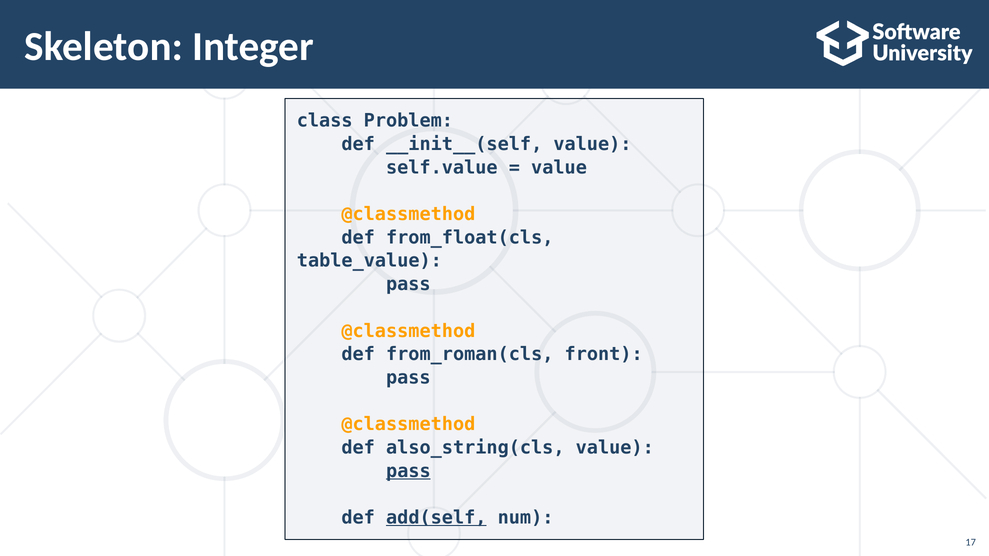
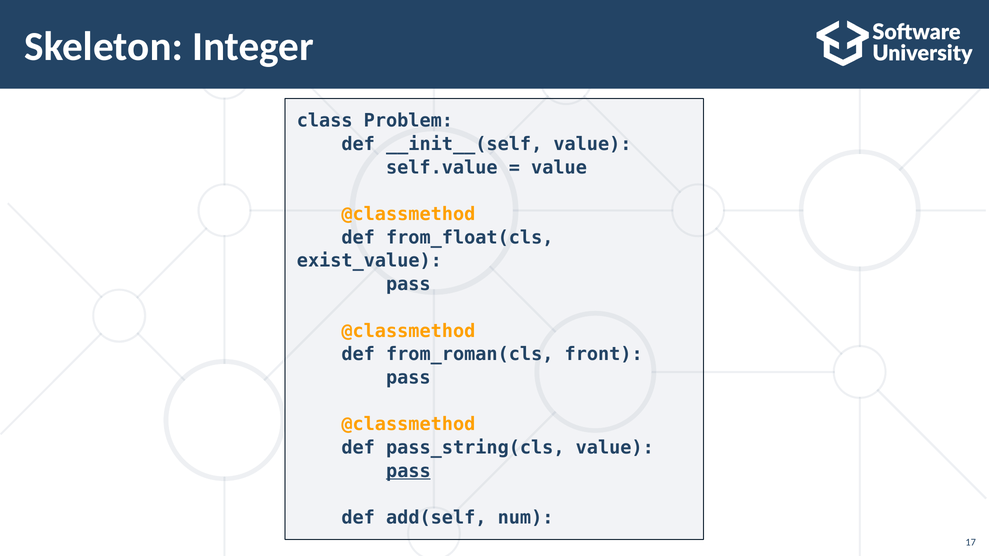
table_value: table_value -> exist_value
also_string(cls: also_string(cls -> pass_string(cls
add(self underline: present -> none
